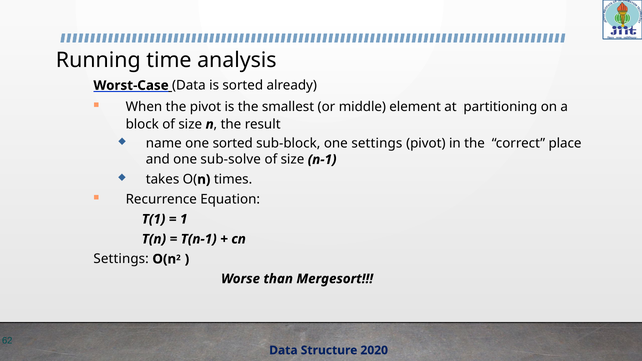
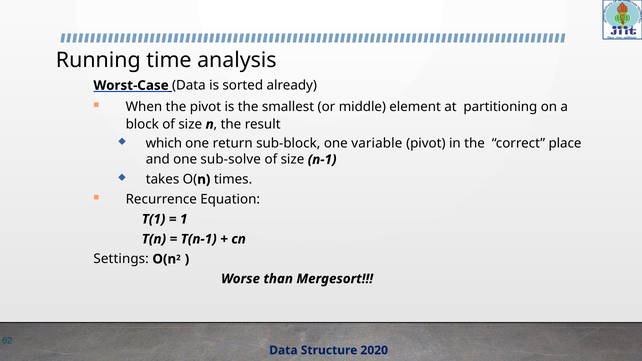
name: name -> which
one sorted: sorted -> return
one settings: settings -> variable
